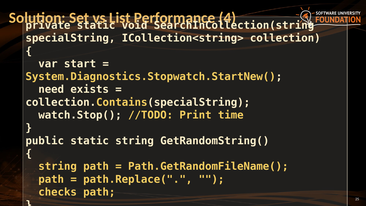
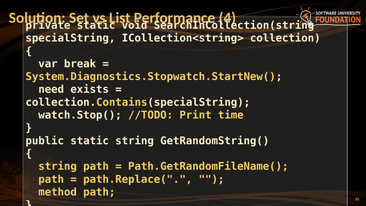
start: start -> break
checks: checks -> method
